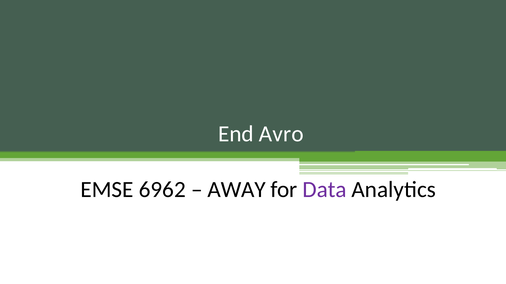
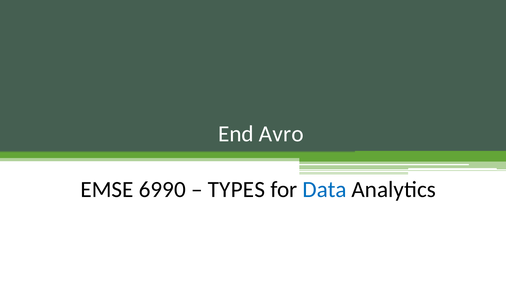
6962: 6962 -> 6990
AWAY: AWAY -> TYPES
Data colour: purple -> blue
